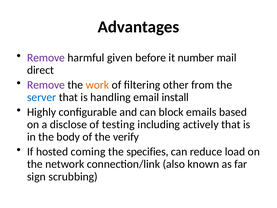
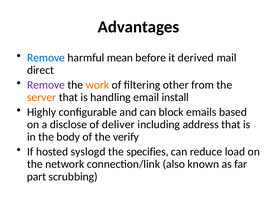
Remove at (46, 58) colour: purple -> blue
given: given -> mean
number: number -> derived
server colour: blue -> orange
testing: testing -> deliver
actively: actively -> address
coming: coming -> syslogd
sign: sign -> part
